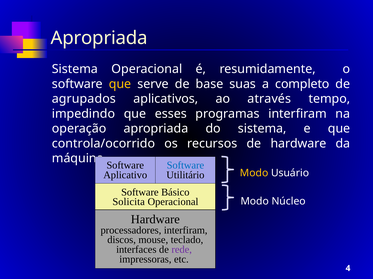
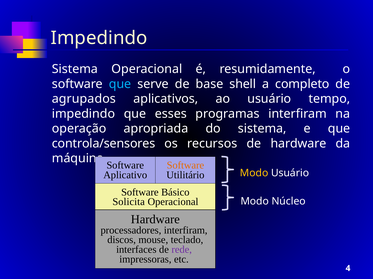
Apropriada at (99, 38): Apropriada -> Impedindo
que at (120, 84) colour: yellow -> light blue
suas: suas -> shell
ao através: através -> usuário
controla/ocorrido: controla/ocorrido -> controla/sensores
Software at (185, 166) colour: blue -> orange
